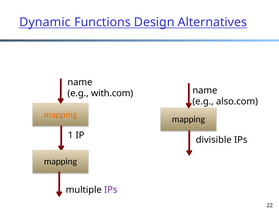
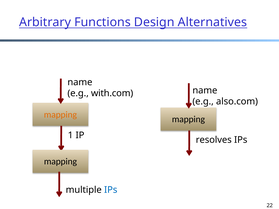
Dynamic: Dynamic -> Arbitrary
divisible: divisible -> resolves
IPs at (111, 190) colour: purple -> blue
